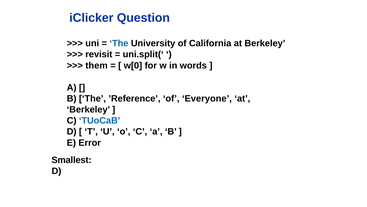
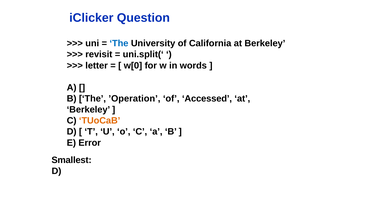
them: them -> letter
’Reference: ’Reference -> ’Operation
Everyone: Everyone -> Accessed
TUoCaB colour: blue -> orange
